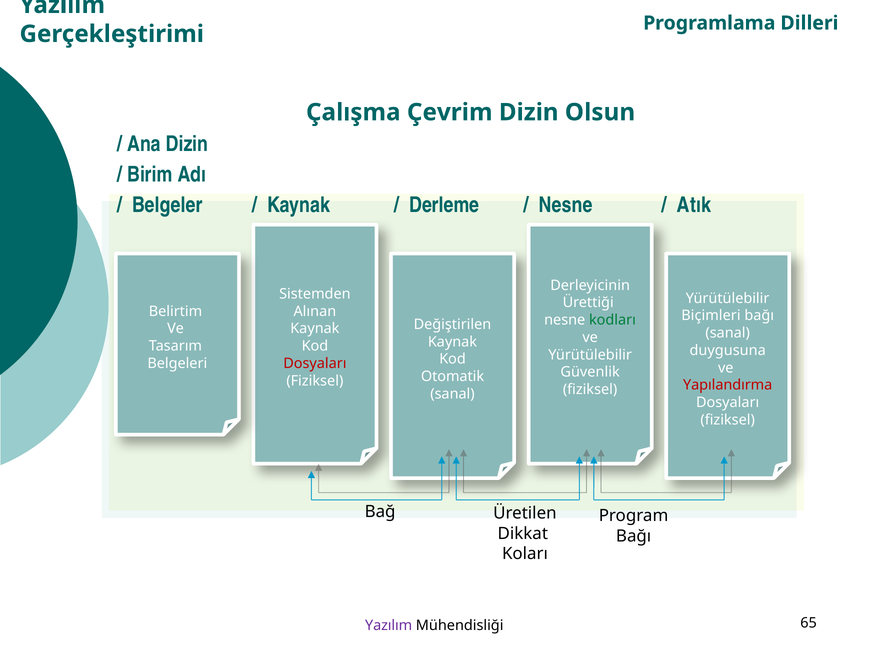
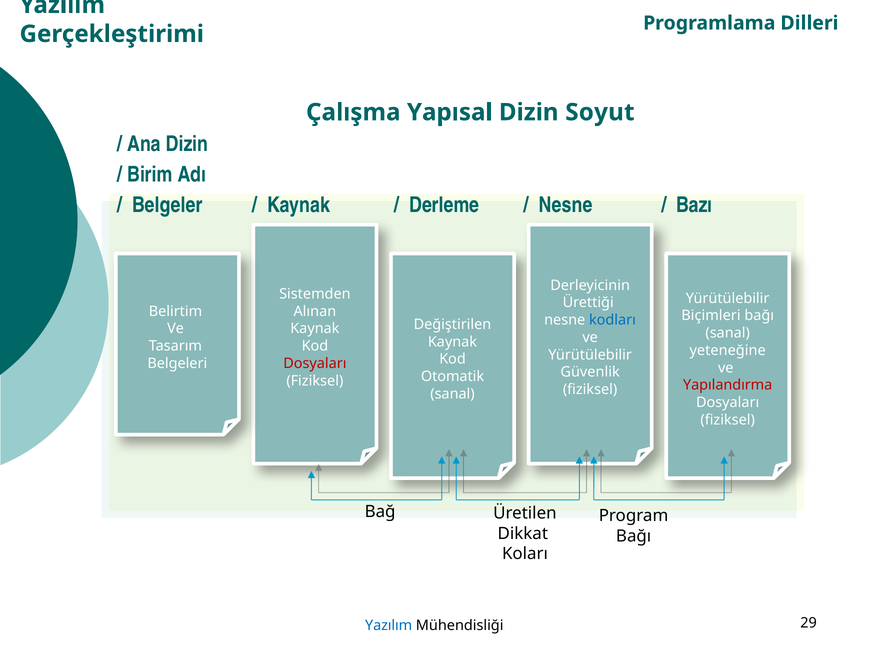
Çevrim: Çevrim -> Yapısal
Olsun: Olsun -> Soyut
Atık: Atık -> Bazı
kodları colour: green -> blue
duygusuna: duygusuna -> yeteneğine
Yazılım at (389, 625) colour: purple -> blue
65: 65 -> 29
